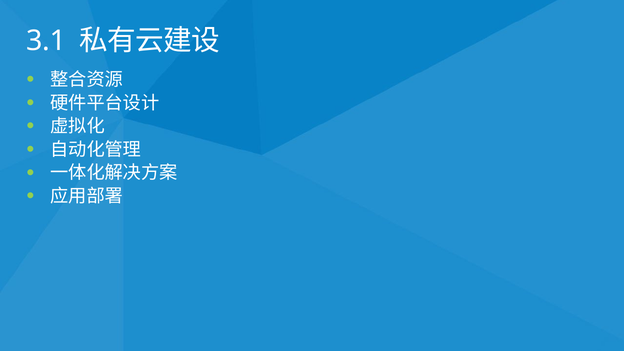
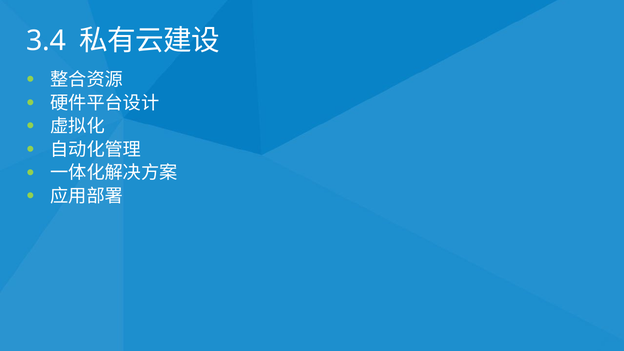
3.1: 3.1 -> 3.4
